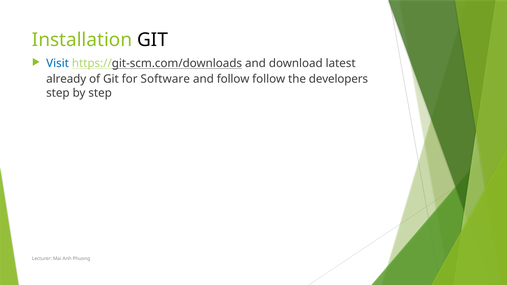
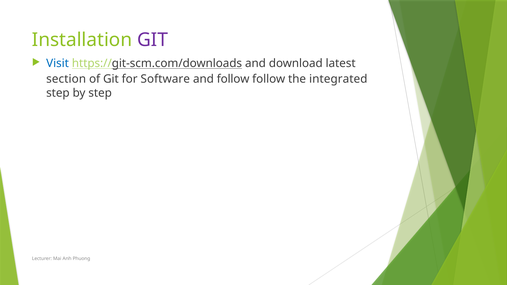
GIT at (153, 40) colour: black -> purple
already: already -> section
developers: developers -> integrated
